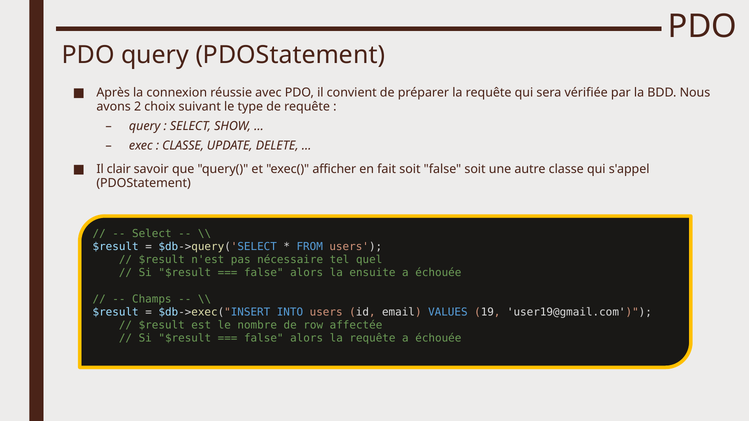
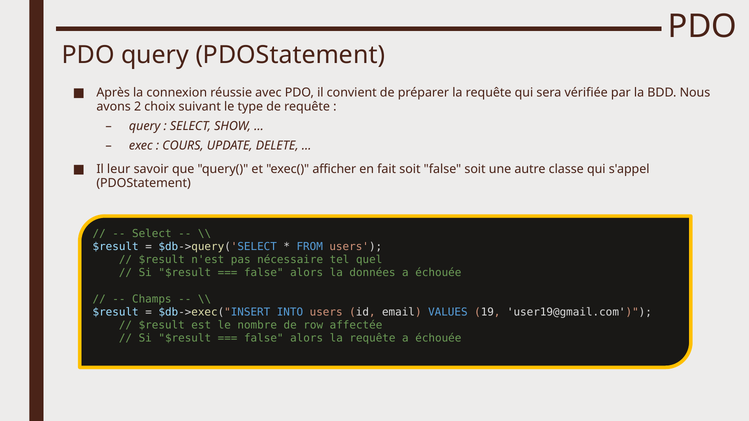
CLASSE at (183, 146): CLASSE -> COURS
clair: clair -> leur
ensuite: ensuite -> données
